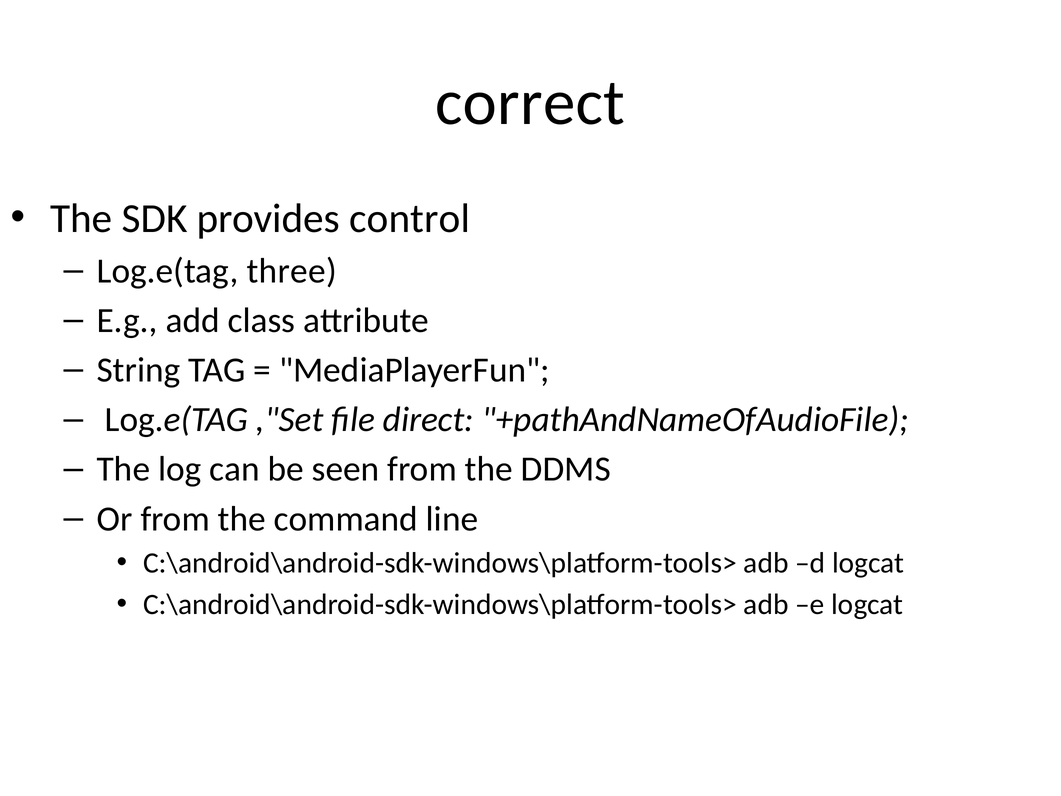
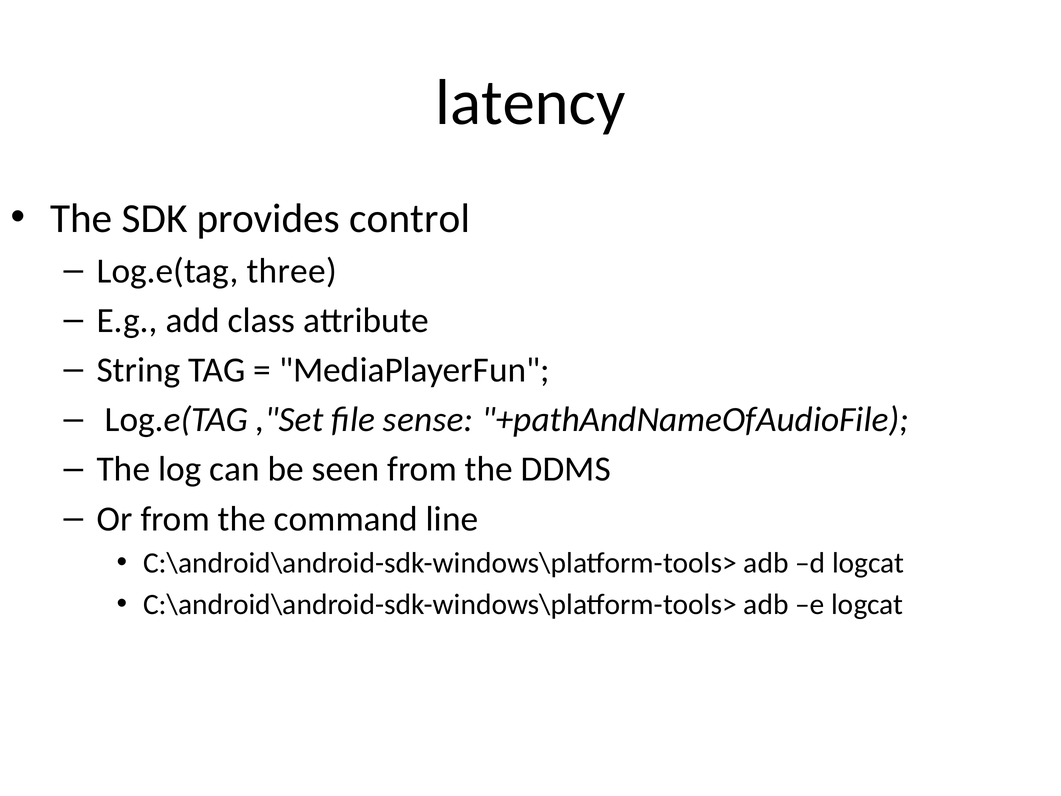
correct: correct -> latency
direct: direct -> sense
